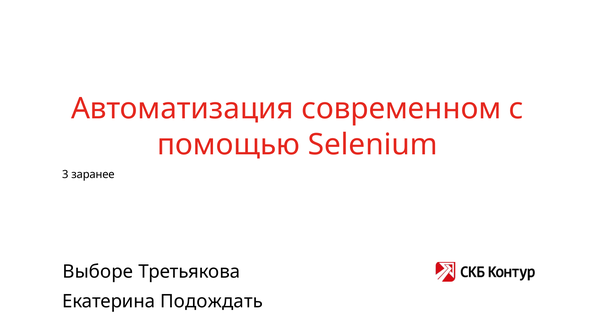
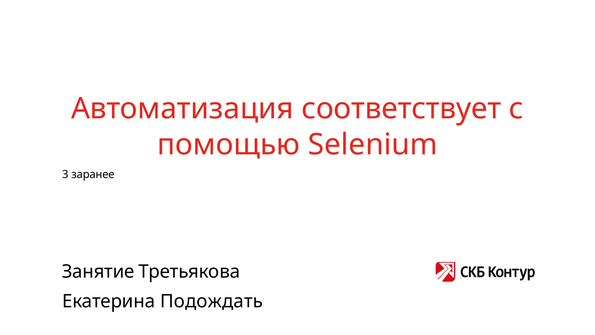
современном: современном -> соответствует
Выборе: Выборе -> Занятие
